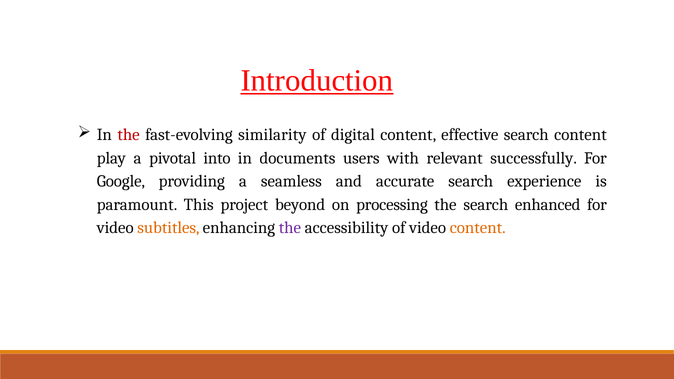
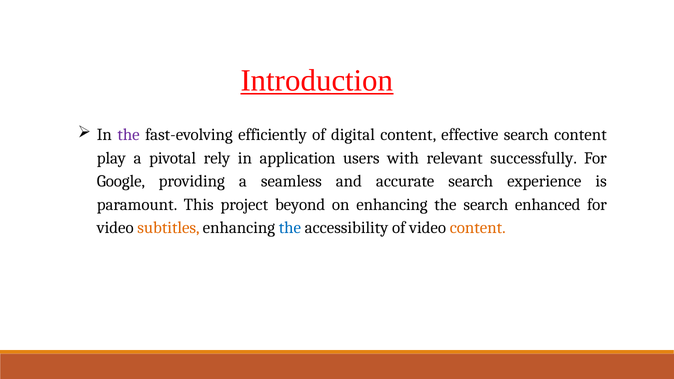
the at (129, 135) colour: red -> purple
similarity: similarity -> efficiently
into: into -> rely
documents: documents -> application
on processing: processing -> enhancing
the at (290, 228) colour: purple -> blue
